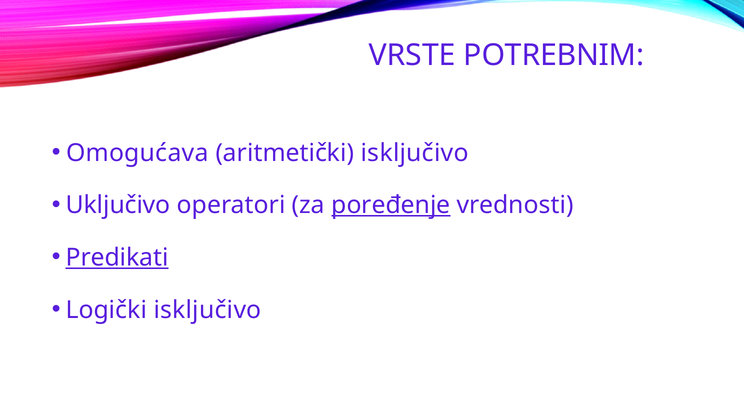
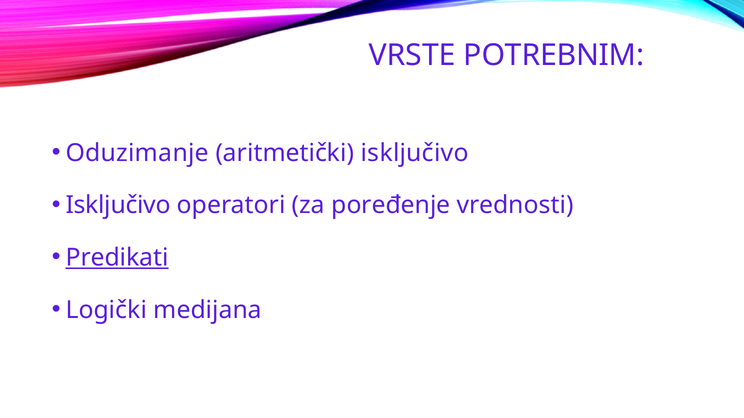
Omogućava: Omogućava -> Oduzimanje
Uključivo at (118, 205): Uključivo -> Isključivo
poređenje underline: present -> none
Logički isključivo: isključivo -> medijana
